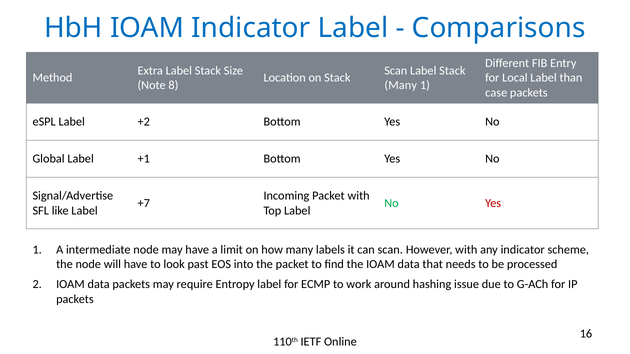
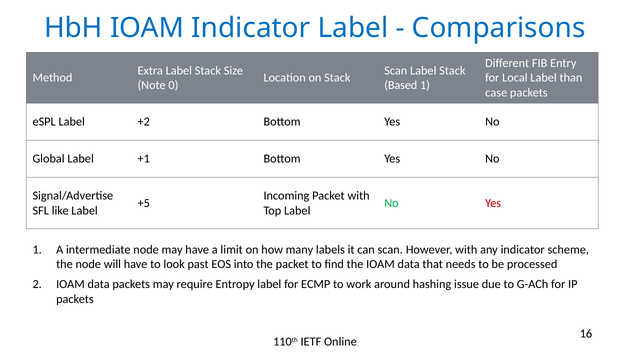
8: 8 -> 0
Many at (401, 85): Many -> Based
+7: +7 -> +5
